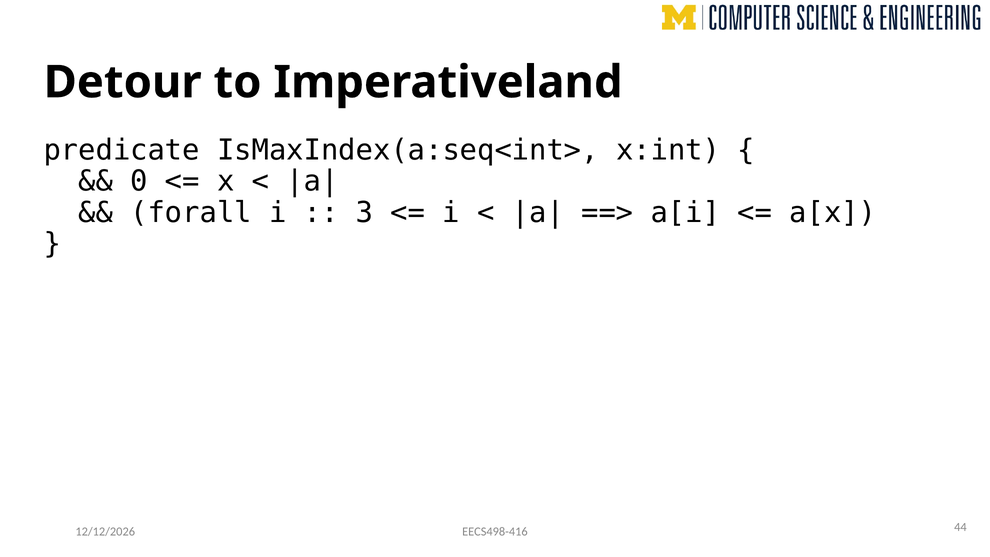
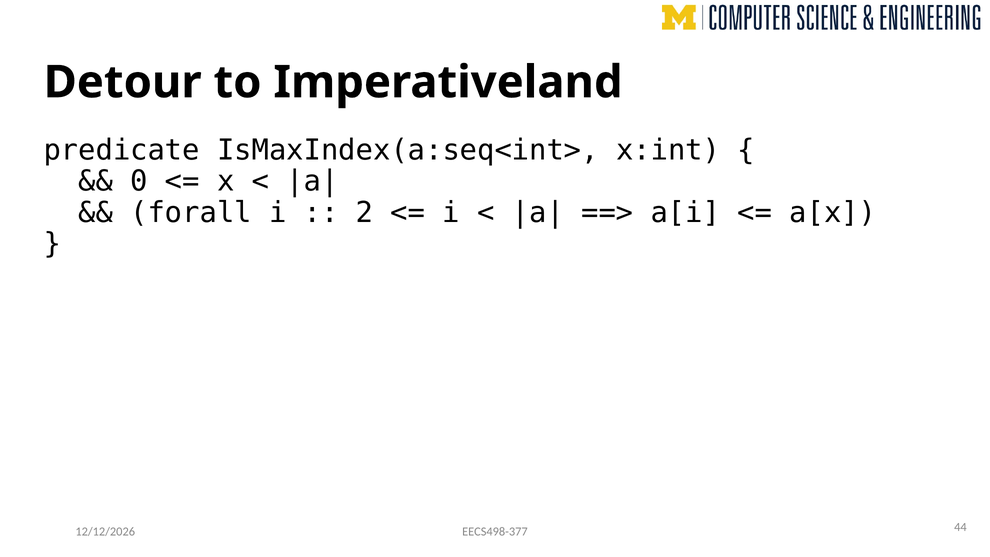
3: 3 -> 2
EECS498-416: EECS498-416 -> EECS498-377
